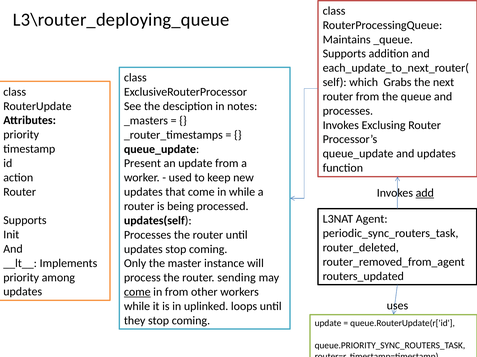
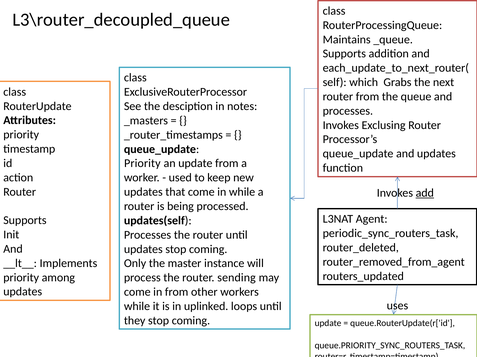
L3\router_deploying_queue: L3\router_deploying_queue -> L3\router_decoupled_queue
Present at (142, 164): Present -> Priority
come at (137, 293) underline: present -> none
